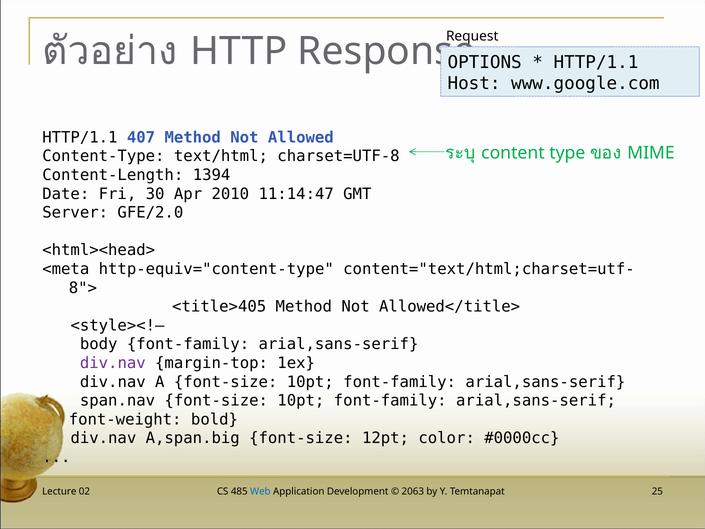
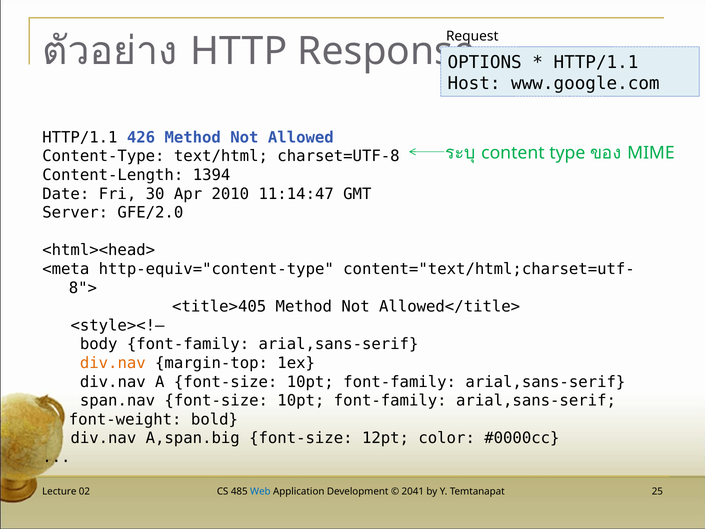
407: 407 -> 426
div.nav at (113, 363) colour: purple -> orange
2063: 2063 -> 2041
